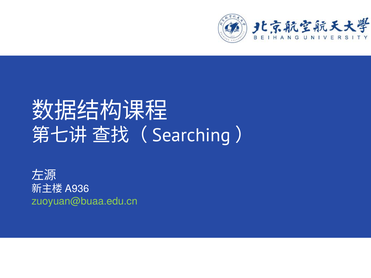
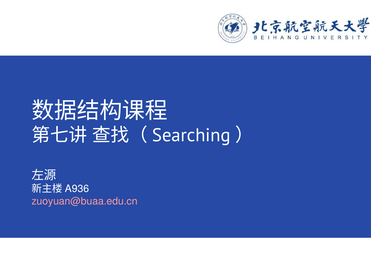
zuoyuan@buaa.edu.cn colour: light green -> pink
